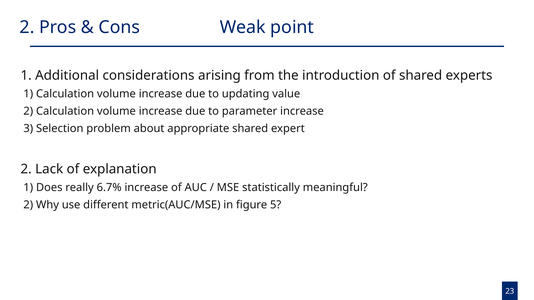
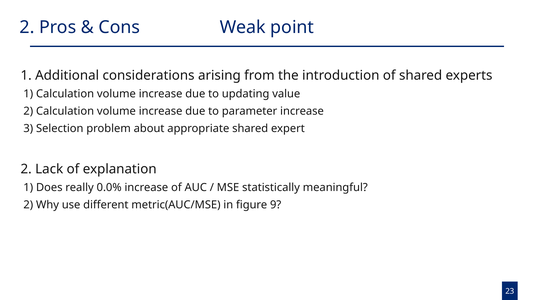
6.7%: 6.7% -> 0.0%
5: 5 -> 9
